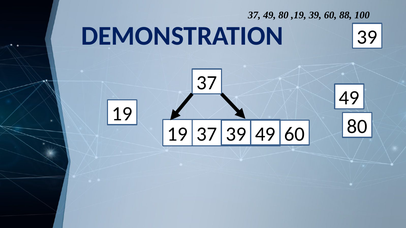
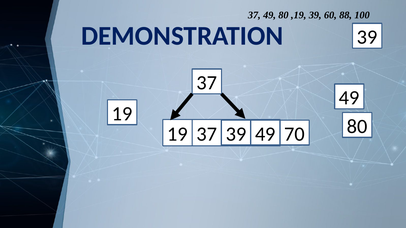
60 at (295, 134): 60 -> 70
